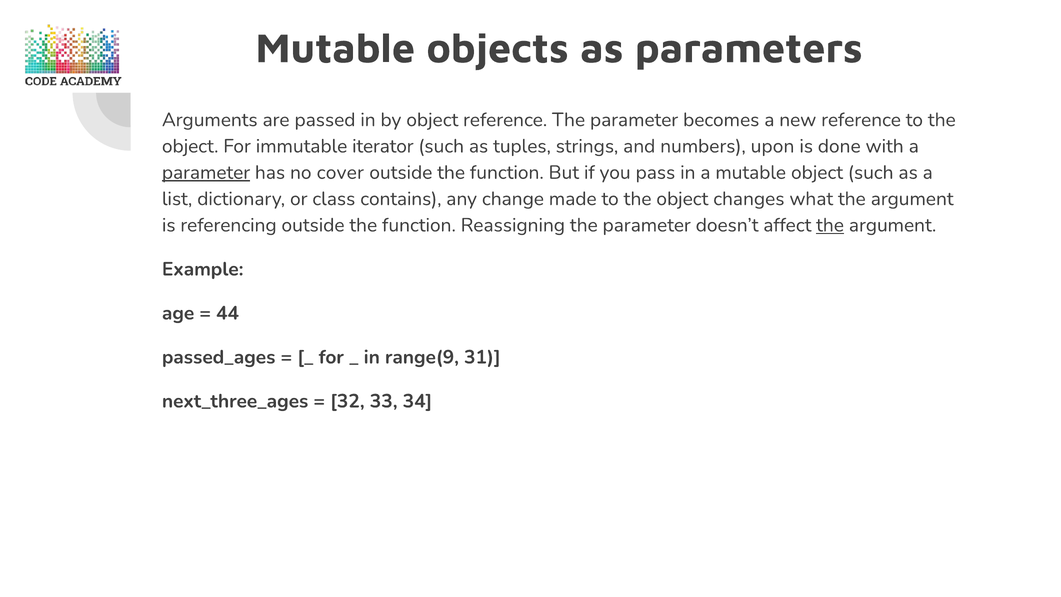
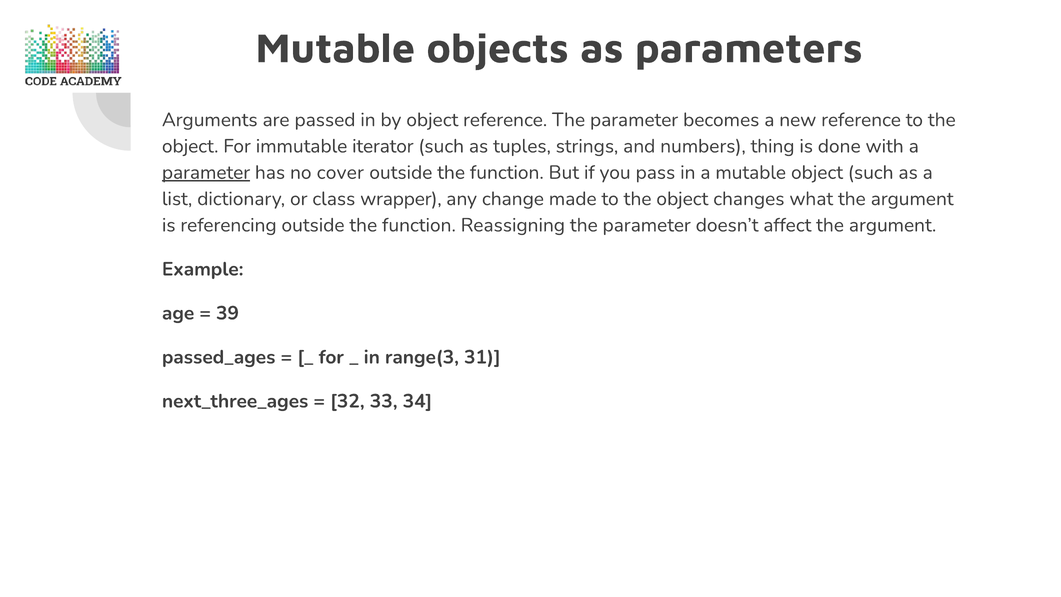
upon: upon -> thing
contains: contains -> wrapper
the at (830, 225) underline: present -> none
44: 44 -> 39
range(9: range(9 -> range(3
